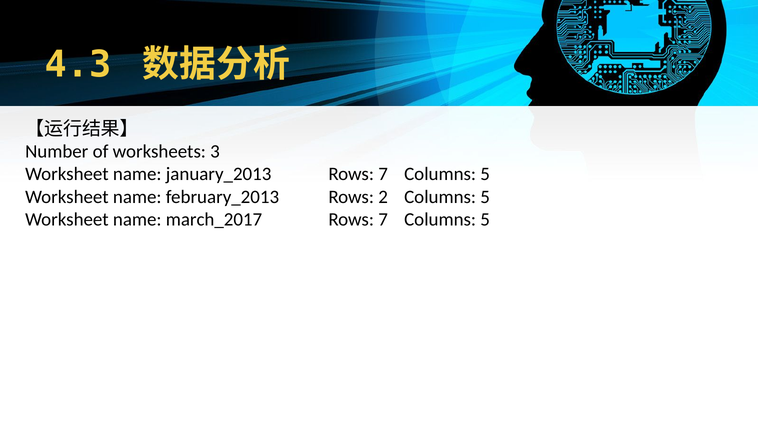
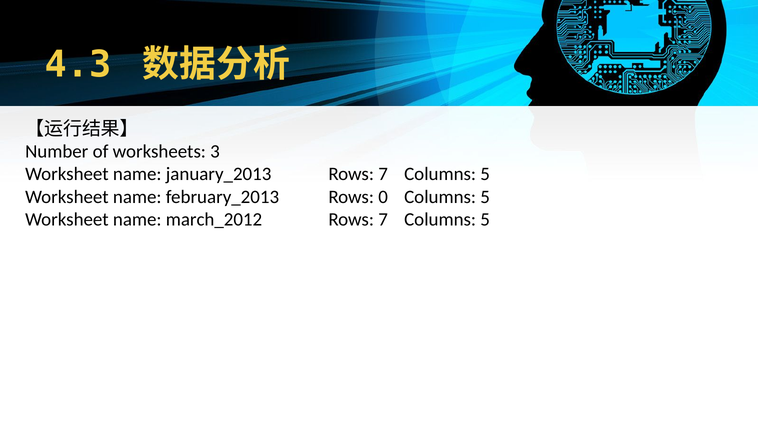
2: 2 -> 0
march_2017: march_2017 -> march_2012
